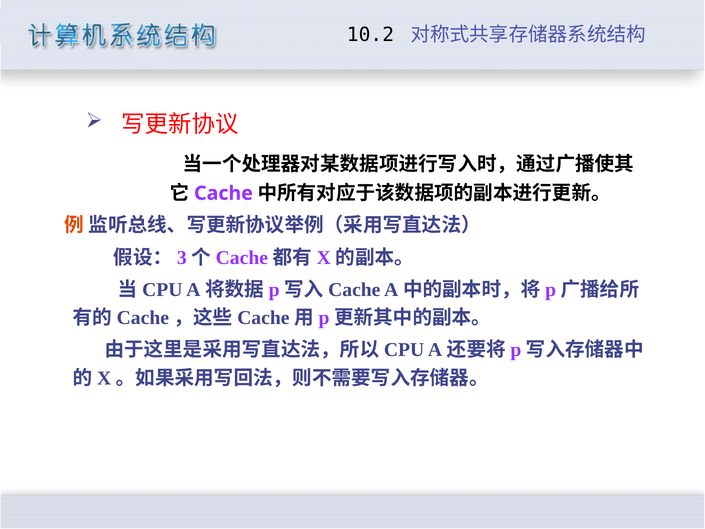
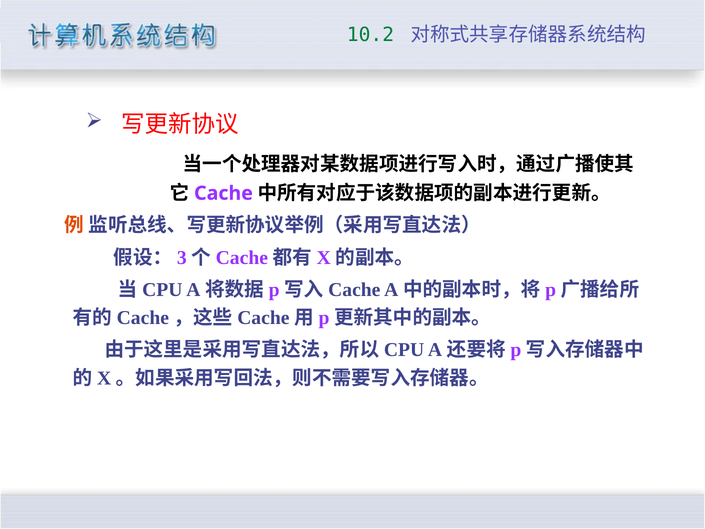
10.2 colour: black -> green
